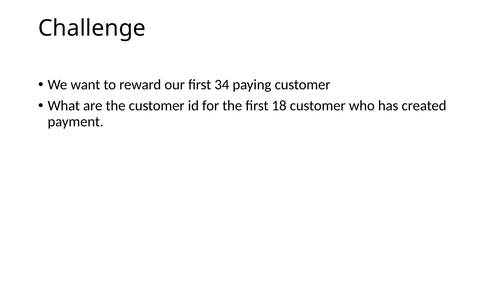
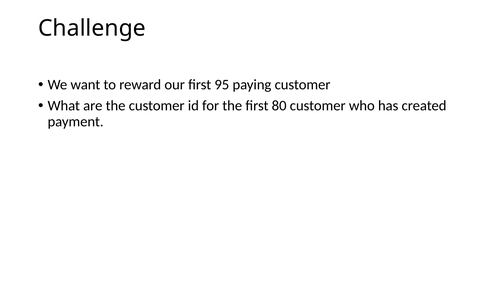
34: 34 -> 95
18: 18 -> 80
